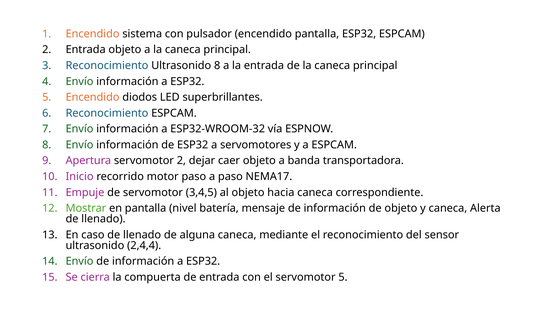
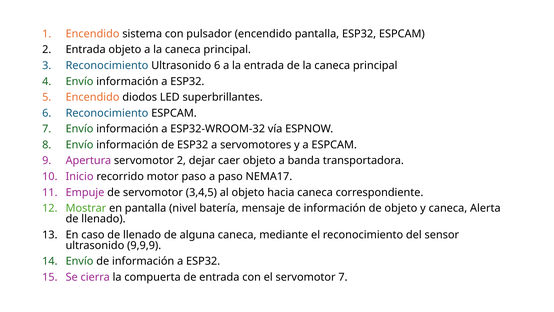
Ultrasonido 8: 8 -> 6
2,4,4: 2,4,4 -> 9,9,9
servomotor 5: 5 -> 7
